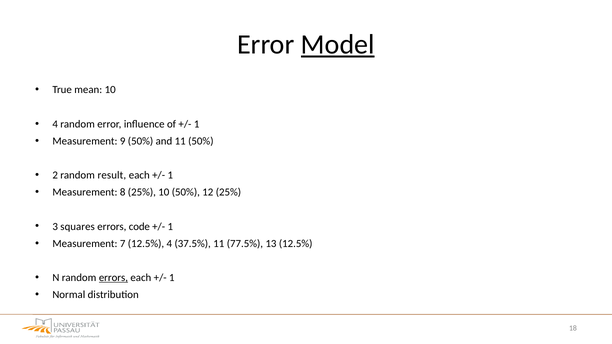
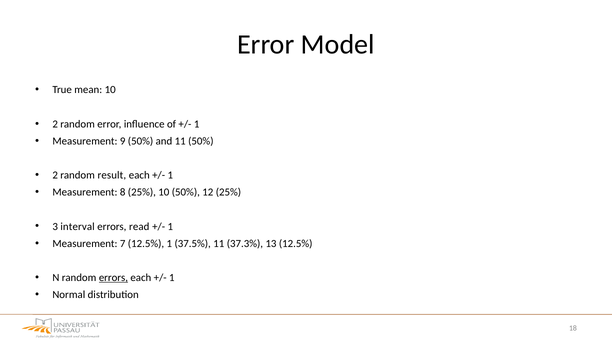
Model underline: present -> none
4 at (55, 124): 4 -> 2
squares: squares -> interval
code: code -> read
12.5% 4: 4 -> 1
77.5%: 77.5% -> 37.3%
